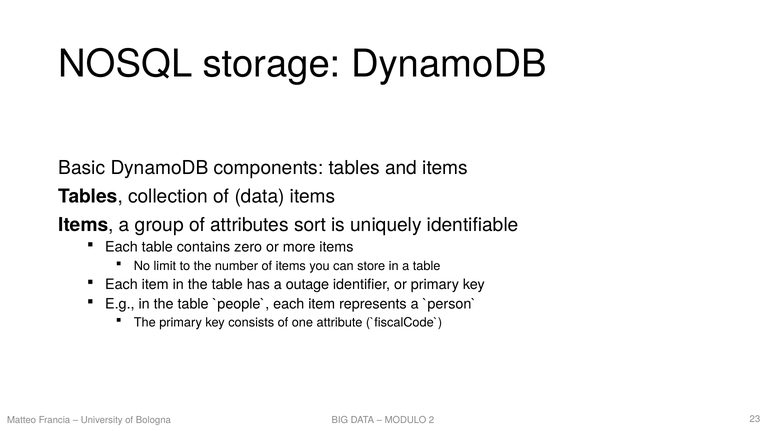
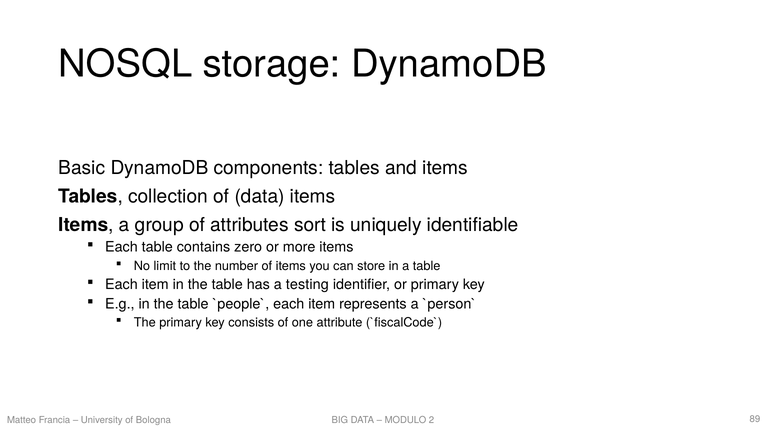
outage: outage -> testing
23: 23 -> 89
